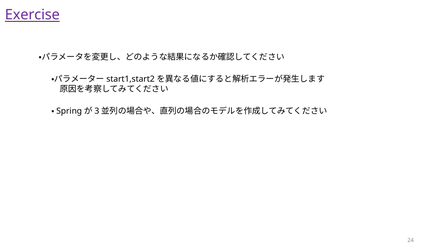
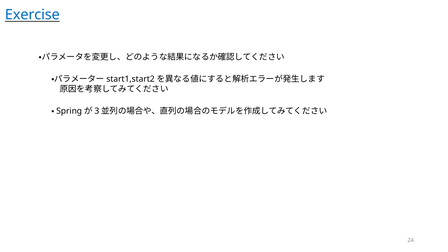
Exercise colour: purple -> blue
